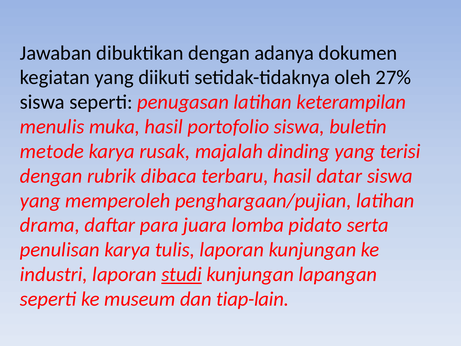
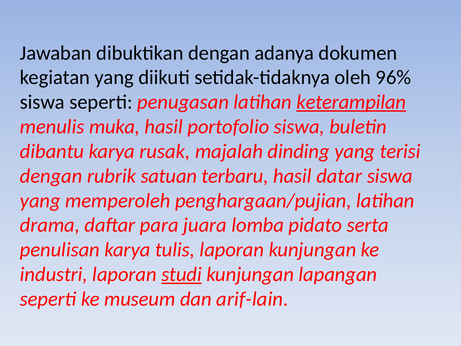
27%: 27% -> 96%
keterampilan underline: none -> present
metode: metode -> dibantu
dibaca: dibaca -> satuan
tiap-lain: tiap-lain -> arif-lain
